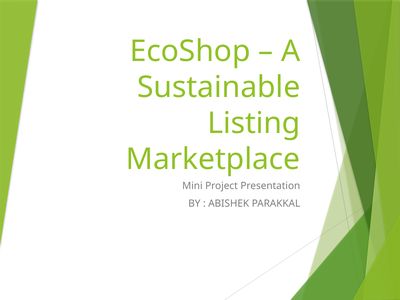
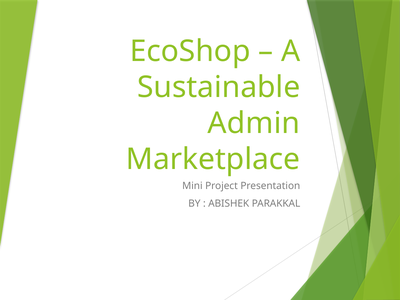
Listing: Listing -> Admin
